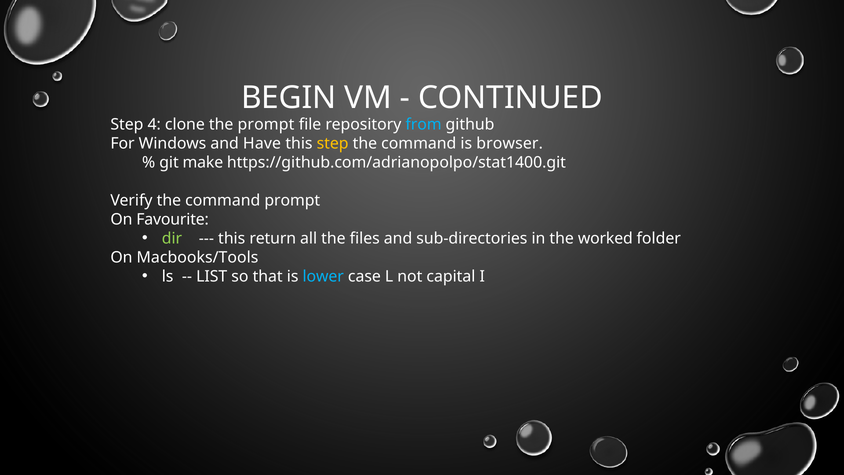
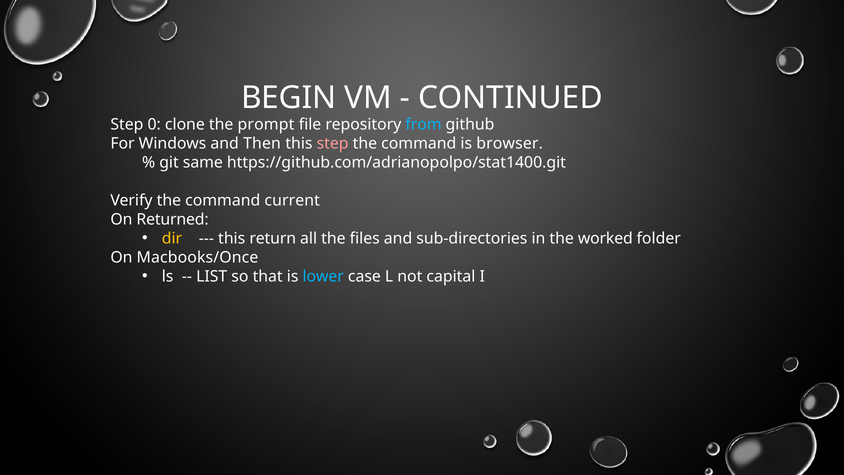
4: 4 -> 0
Have: Have -> Then
step at (333, 143) colour: yellow -> pink
make: make -> same
command prompt: prompt -> current
Favourite: Favourite -> Returned
dir colour: light green -> yellow
Macbooks/Tools: Macbooks/Tools -> Macbooks/Once
